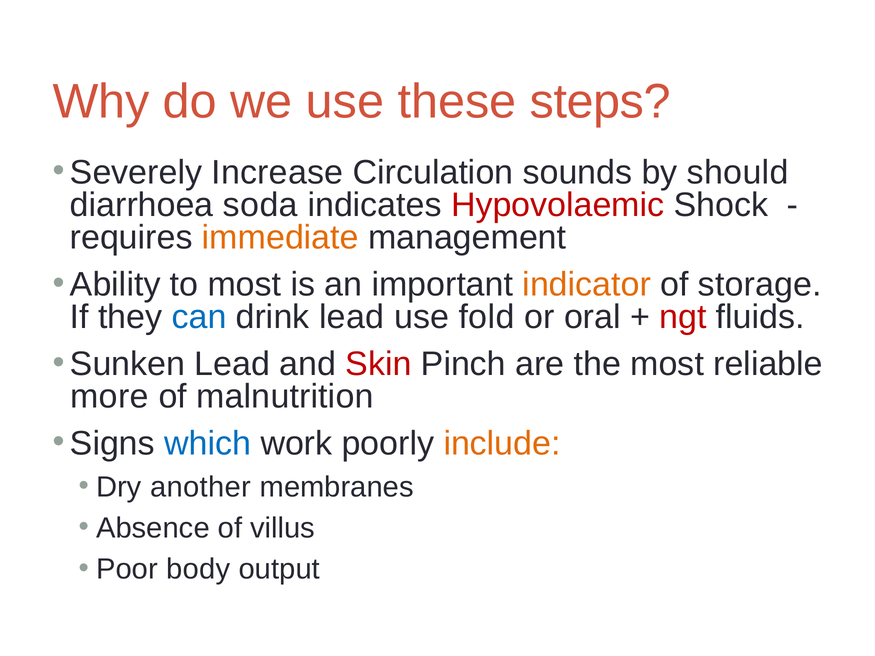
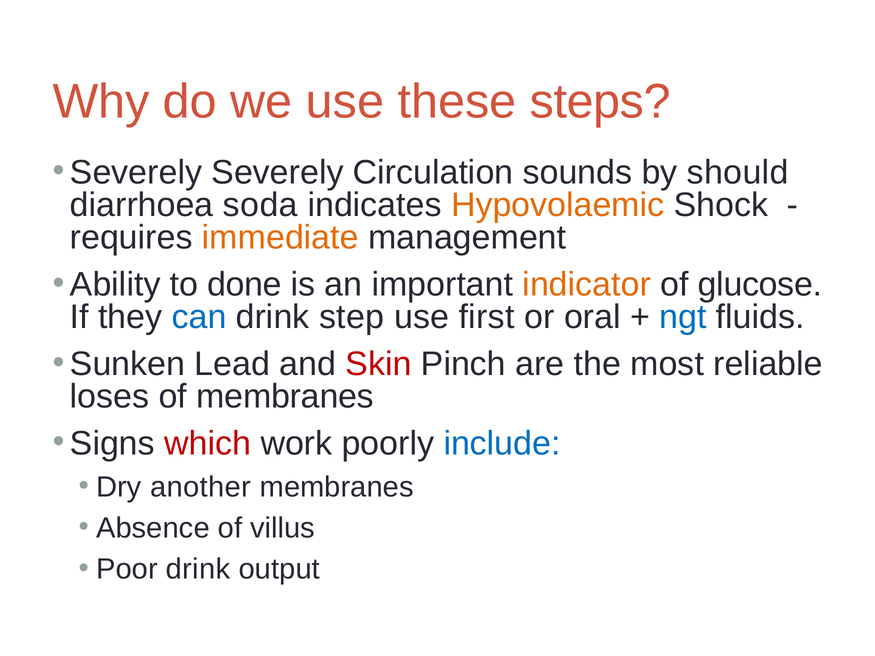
Severely Increase: Increase -> Severely
Hypovolaemic colour: red -> orange
to most: most -> done
storage: storage -> glucose
drink lead: lead -> step
fold: fold -> first
ngt colour: red -> blue
more: more -> loses
of malnutrition: malnutrition -> membranes
which colour: blue -> red
include colour: orange -> blue
Poor body: body -> drink
